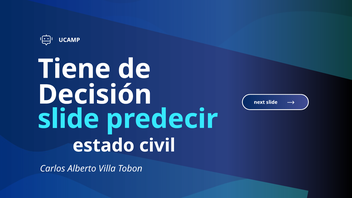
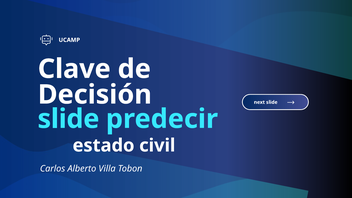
Tiene: Tiene -> Clave
